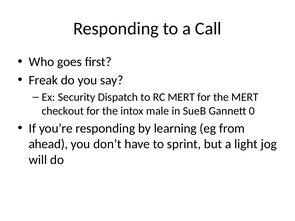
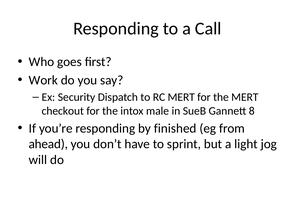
Freak: Freak -> Work
0: 0 -> 8
learning: learning -> finished
